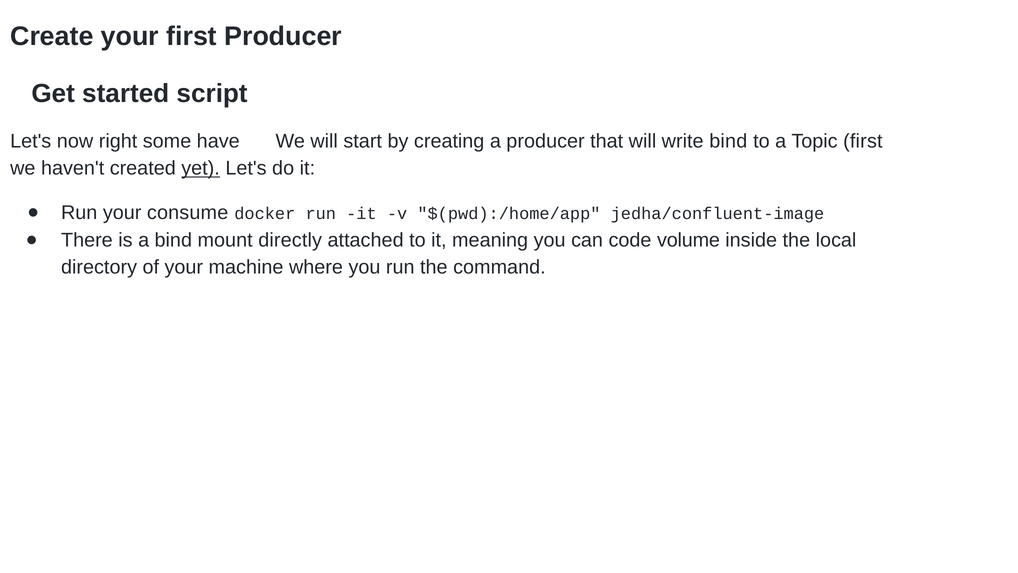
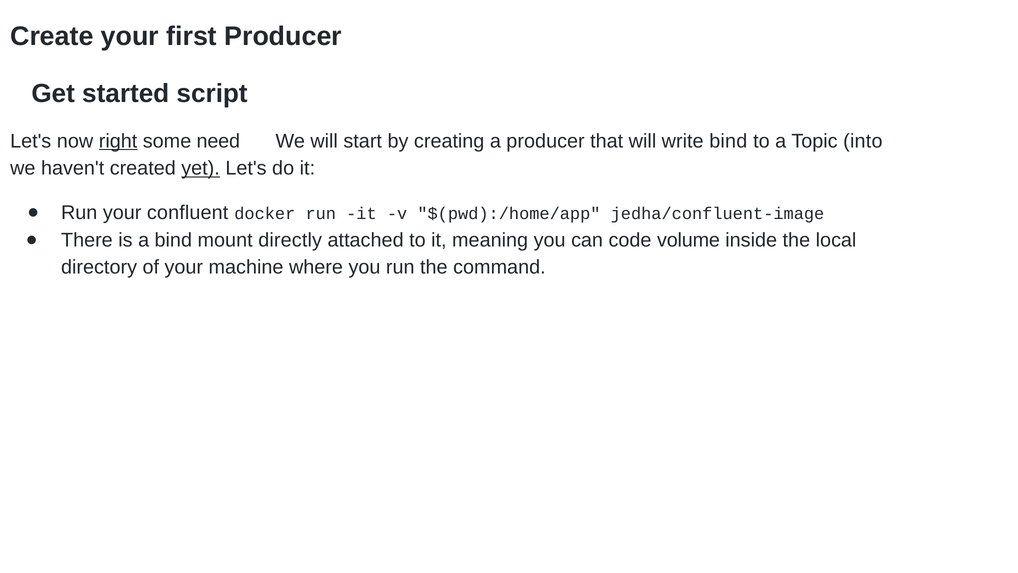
right underline: none -> present
have: have -> need
Topic first: first -> into
consume: consume -> confluent
